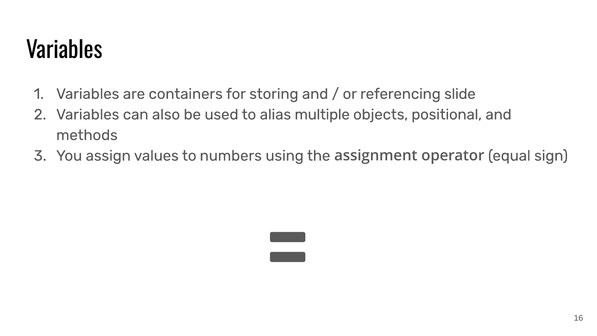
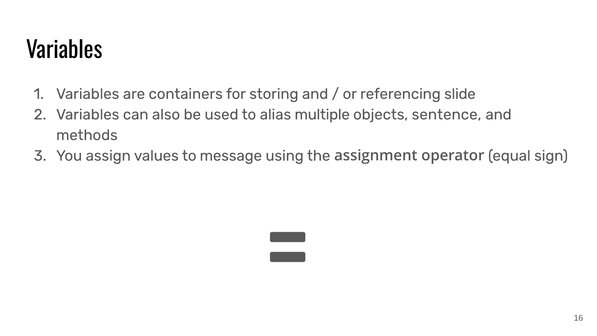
positional: positional -> sentence
numbers: numbers -> message
